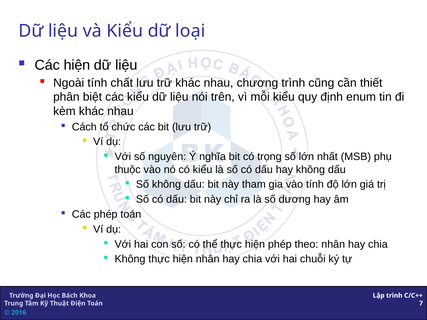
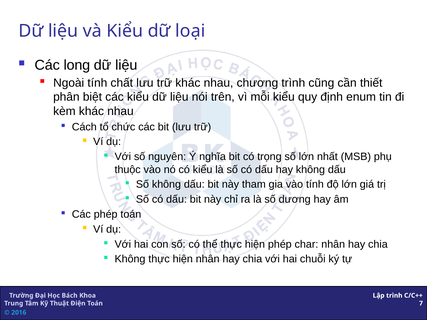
Các hiện: hiện -> long
theo: theo -> char
